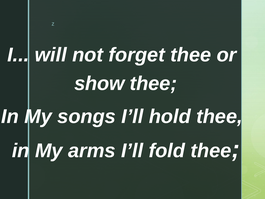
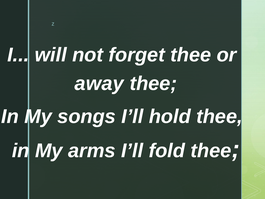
show: show -> away
